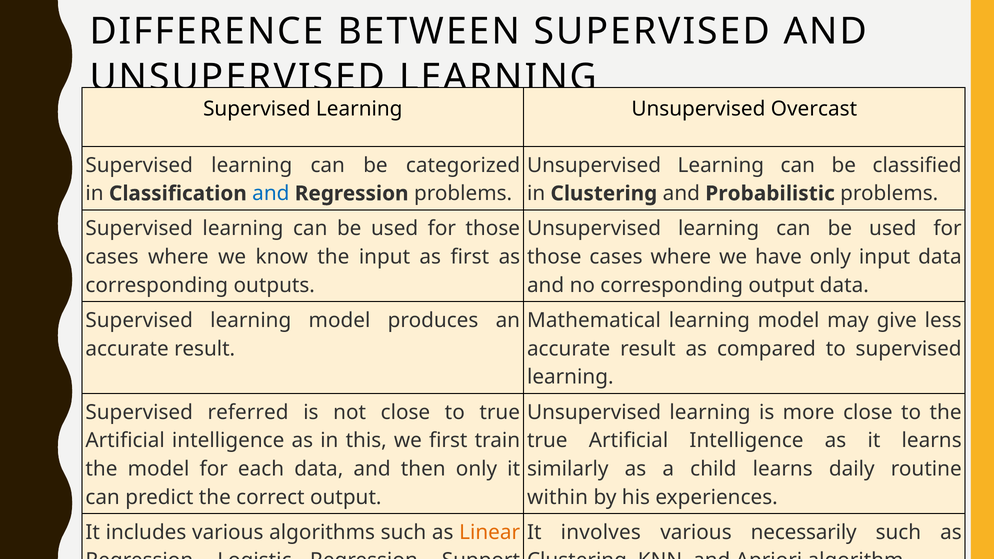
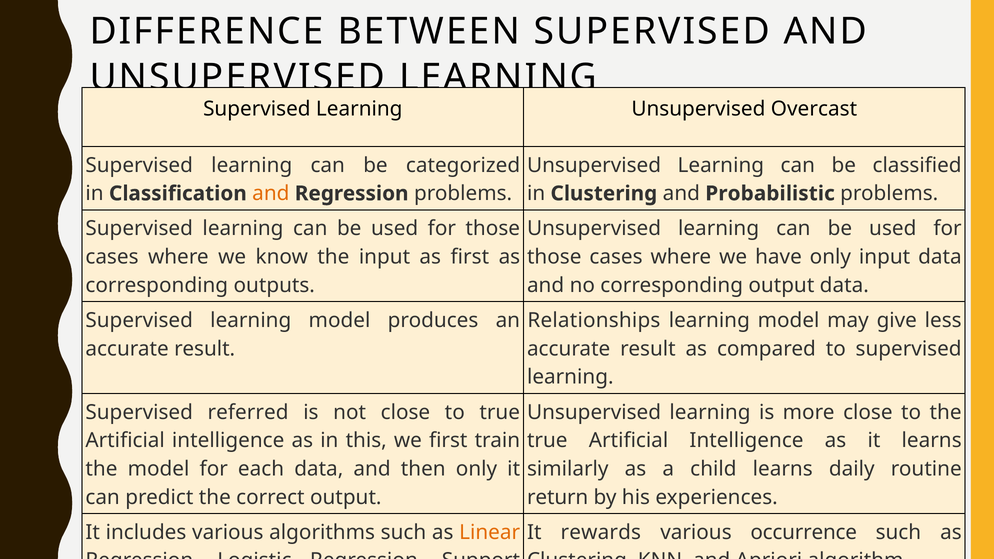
and at (271, 194) colour: blue -> orange
Mathematical: Mathematical -> Relationships
within: within -> return
involves: involves -> rewards
necessarily: necessarily -> occurrence
